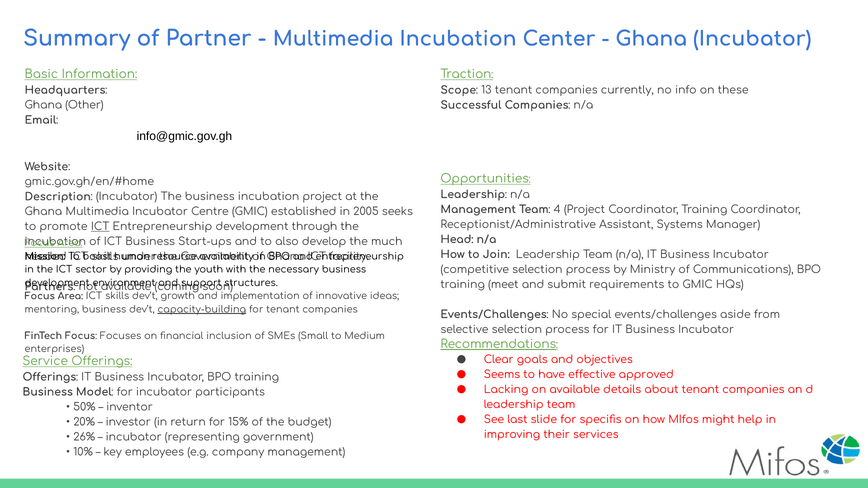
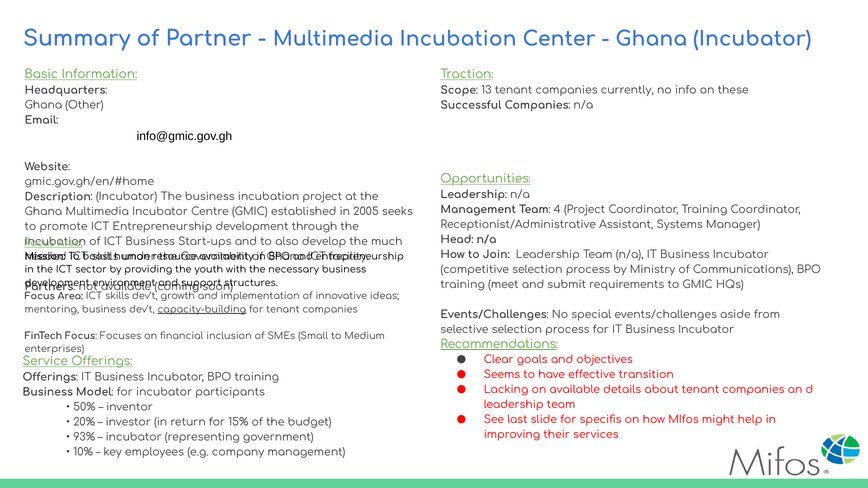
ICT at (100, 227) underline: present -> none
approved: approved -> transition
26%: 26% -> 93%
